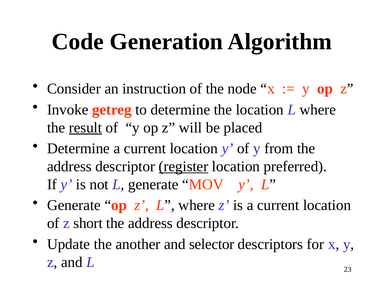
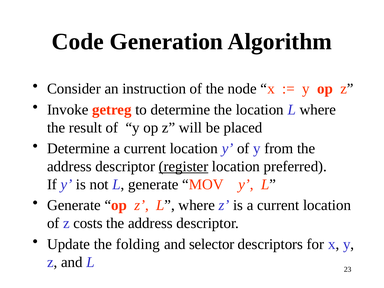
result underline: present -> none
short: short -> costs
another: another -> folding
